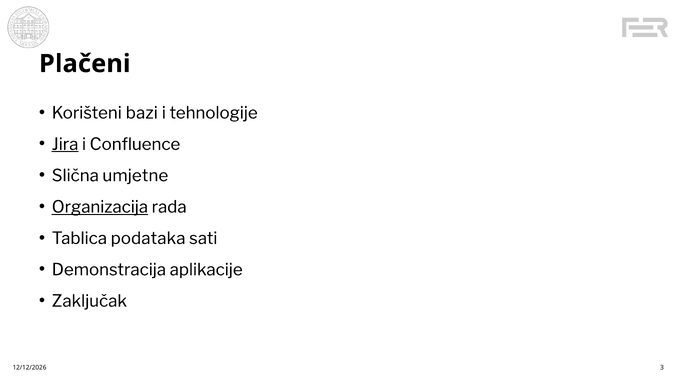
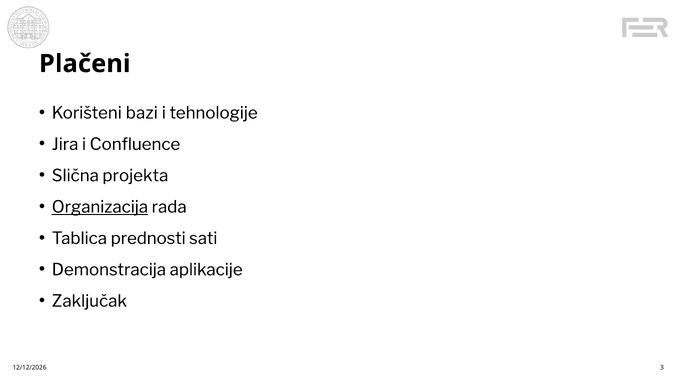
Jira underline: present -> none
umjetne: umjetne -> projekta
podataka: podataka -> prednosti
